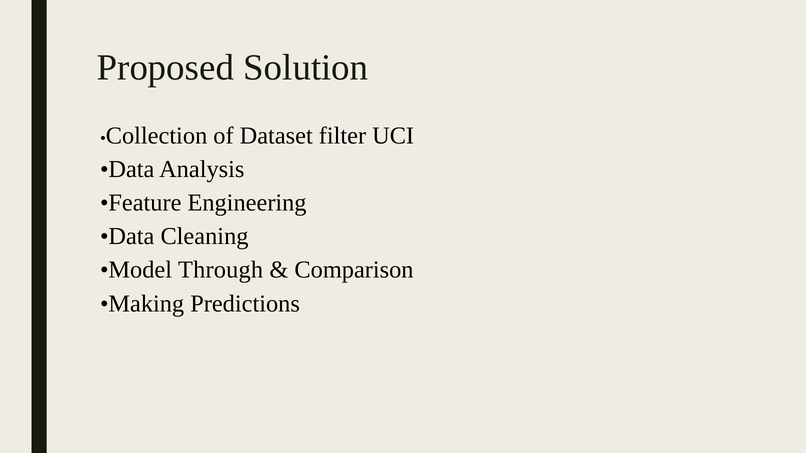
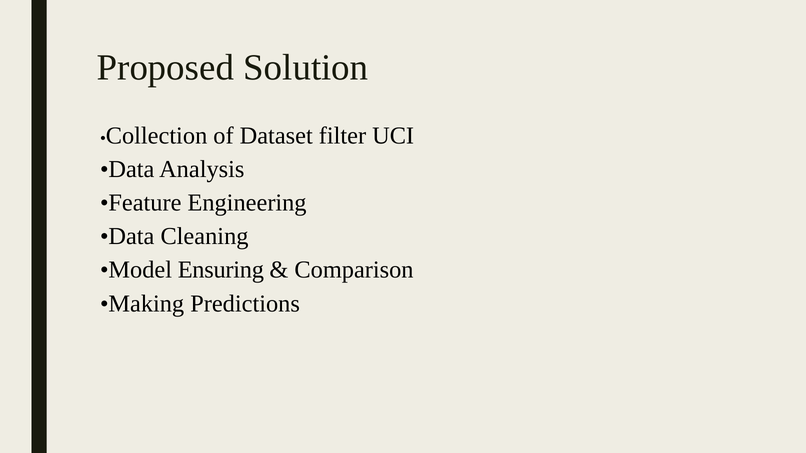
Through: Through -> Ensuring
